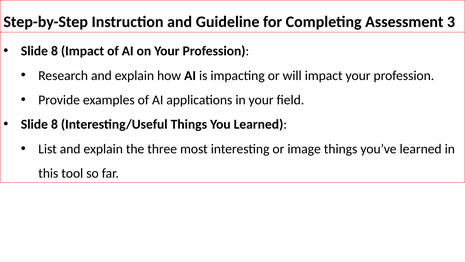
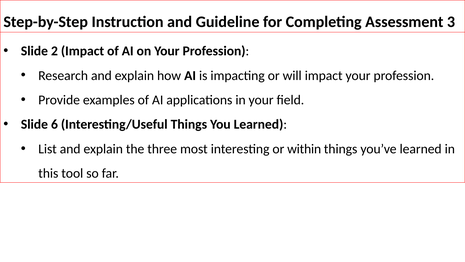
8 at (54, 51): 8 -> 2
8 at (54, 124): 8 -> 6
image: image -> within
